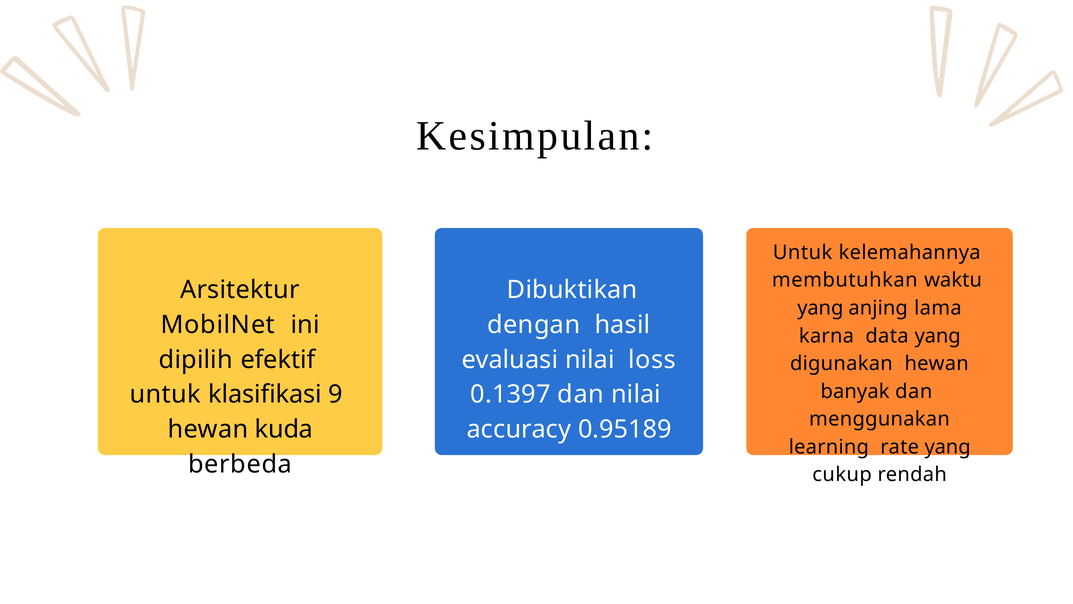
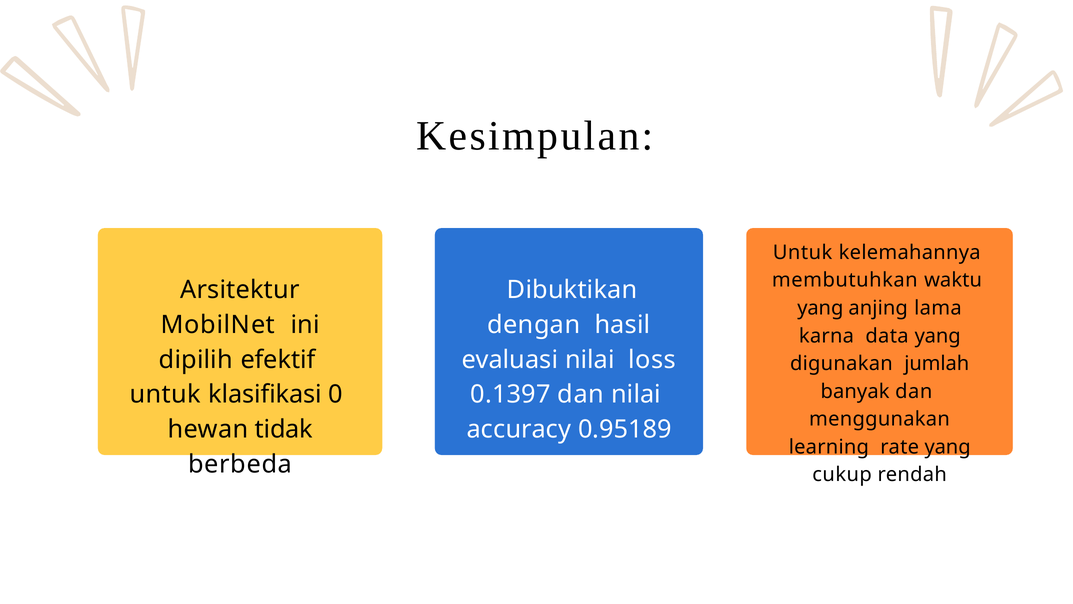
digunakan hewan: hewan -> jumlah
9: 9 -> 0
kuda: kuda -> tidak
